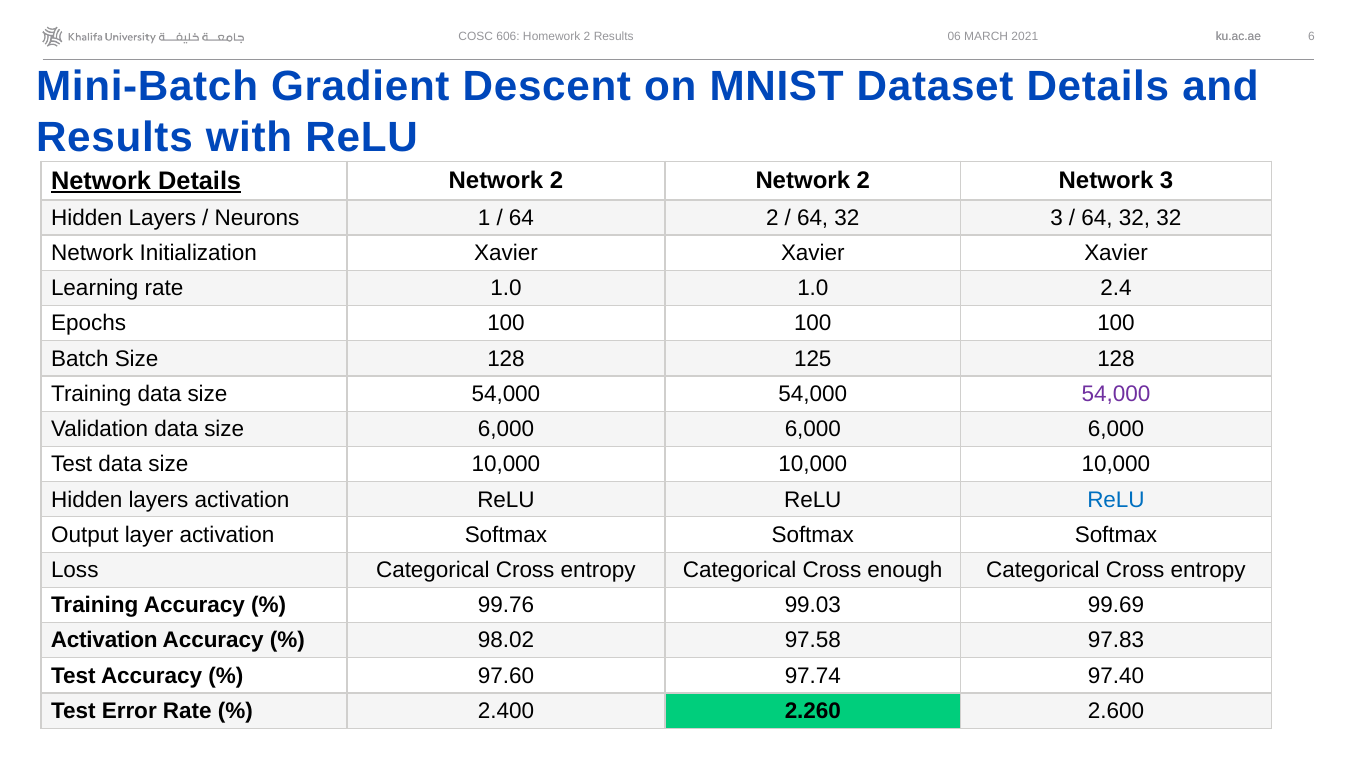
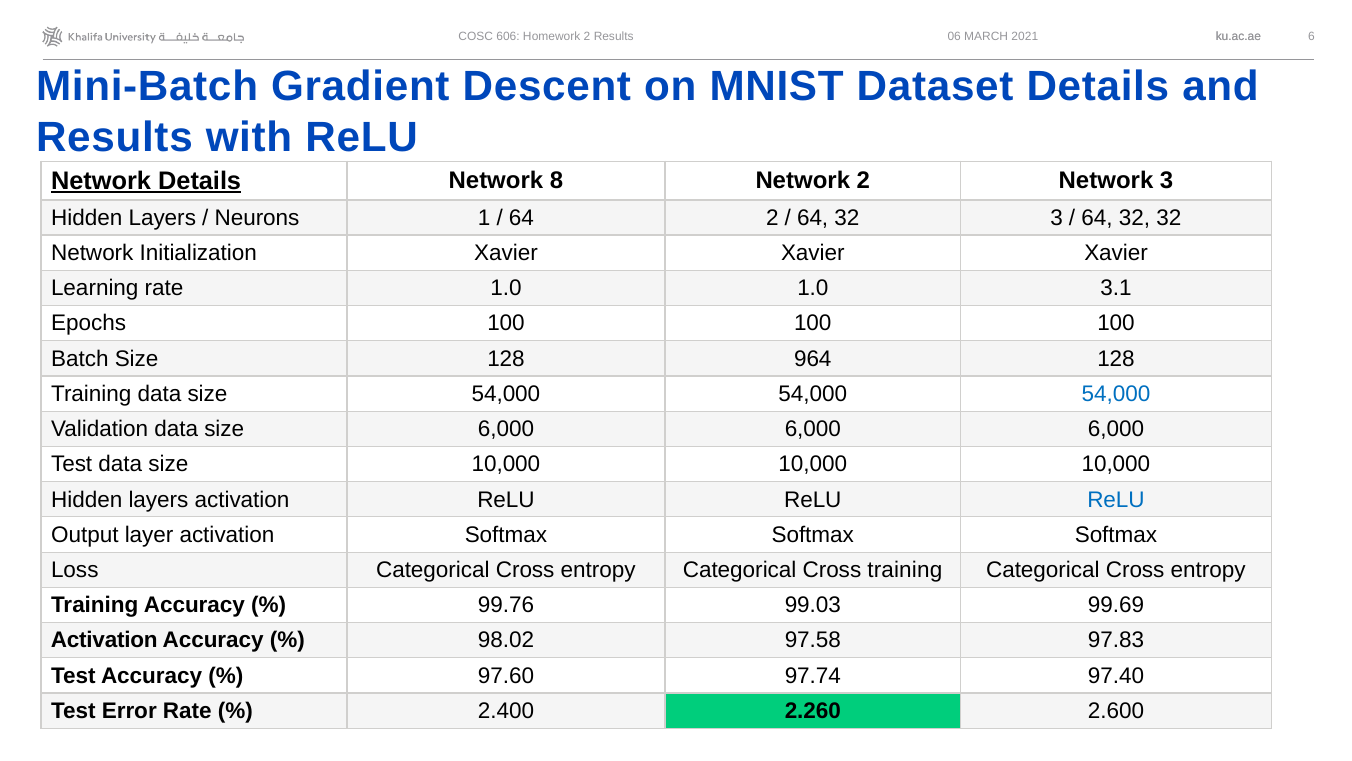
Details Network 2: 2 -> 8
2.4: 2.4 -> 3.1
125: 125 -> 964
54,000 at (1116, 394) colour: purple -> blue
Cross enough: enough -> training
